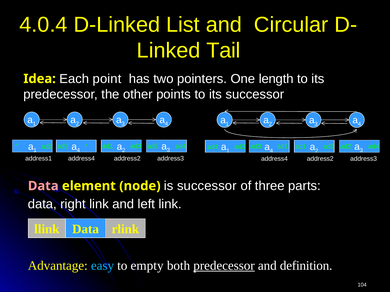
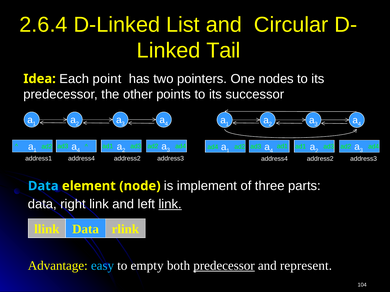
4.0.4: 4.0.4 -> 2.6.4
length: length -> nodes
Data at (43, 186) colour: pink -> light blue
is successor: successor -> implement
link at (170, 204) underline: none -> present
definition: definition -> represent
